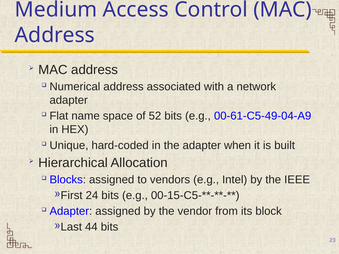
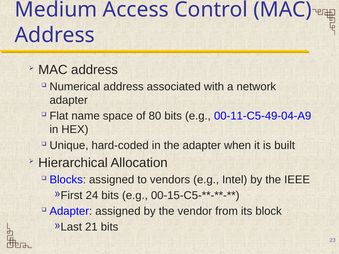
52: 52 -> 80
00-61-C5-49-04-A9: 00-61-C5-49-04-A9 -> 00-11-C5-49-04-A9
44: 44 -> 21
